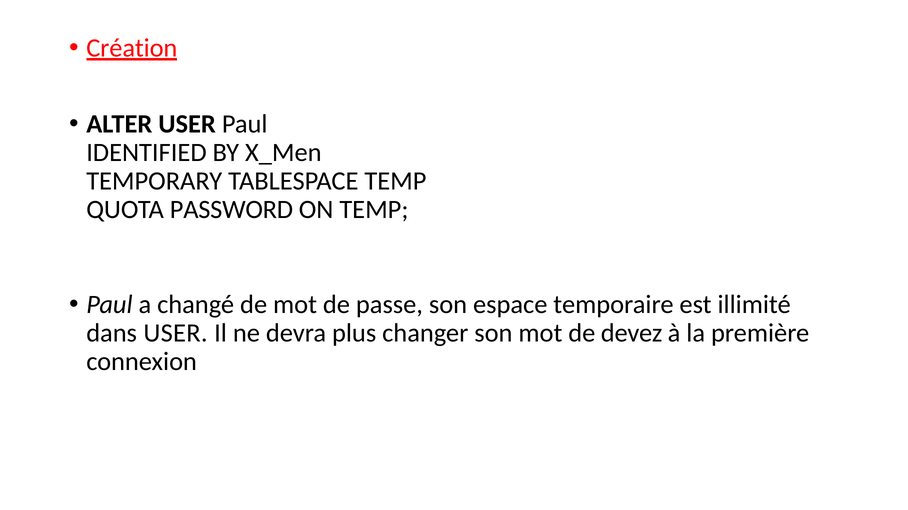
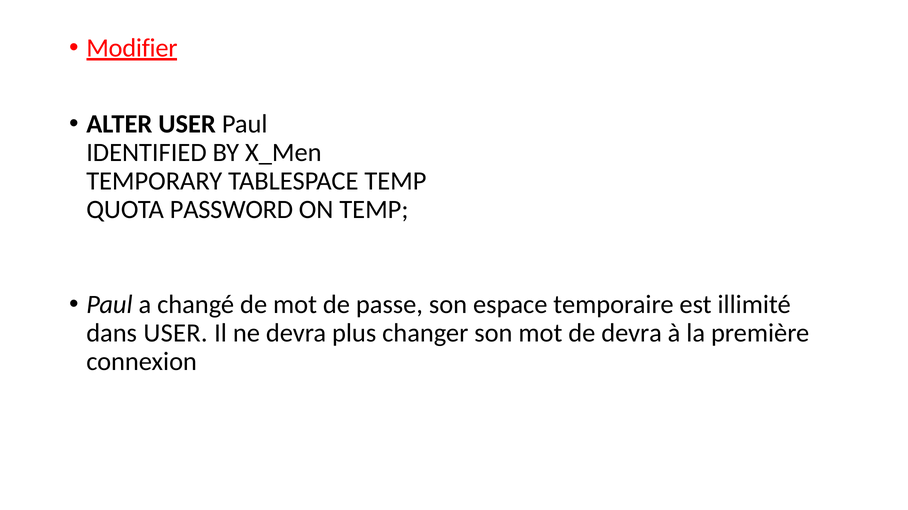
Création: Création -> Modifier
de devez: devez -> devra
